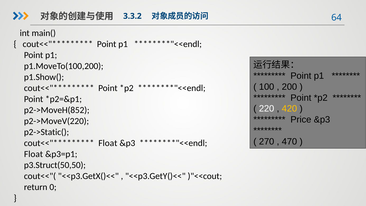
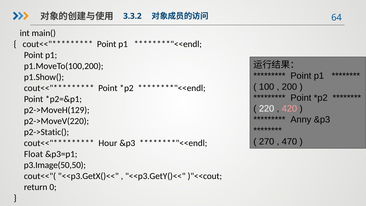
420 colour: yellow -> pink
p2->MoveH(852: p2->MoveH(852 -> p2->MoveH(129
Price: Price -> Anny
Float at (108, 143): Float -> Hour
p3.Struct(50,50: p3.Struct(50,50 -> p3.Image(50,50
